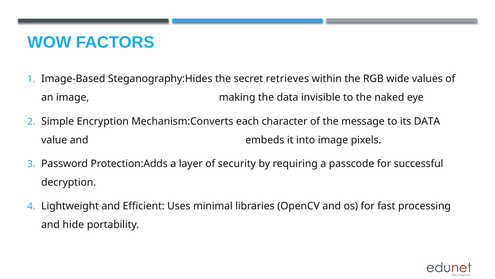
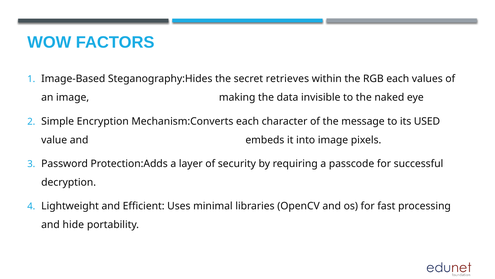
RGB wide: wide -> each
its DATA: DATA -> USED
